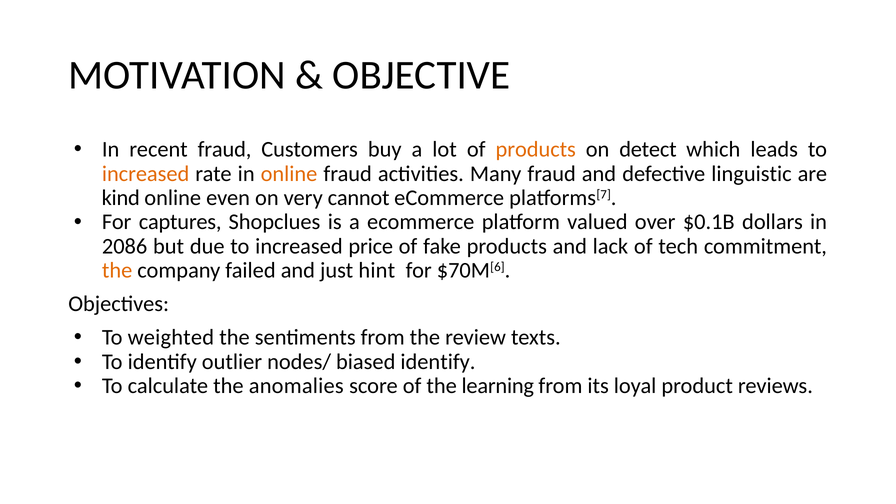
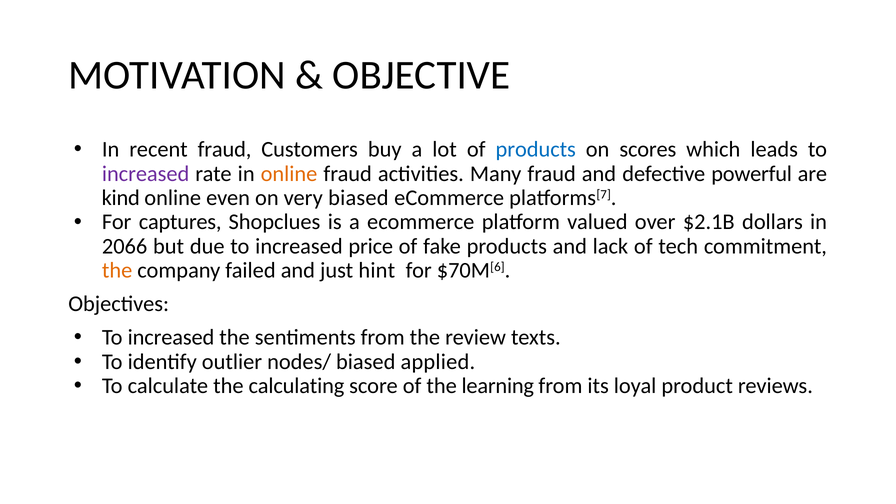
products at (536, 149) colour: orange -> blue
detect: detect -> scores
increased at (146, 174) colour: orange -> purple
linguistic: linguistic -> powerful
very cannot: cannot -> biased
$0.1B: $0.1B -> $2.1B
2086: 2086 -> 2066
weighted at (171, 337): weighted -> increased
biased identify: identify -> applied
anomalies: anomalies -> calculating
